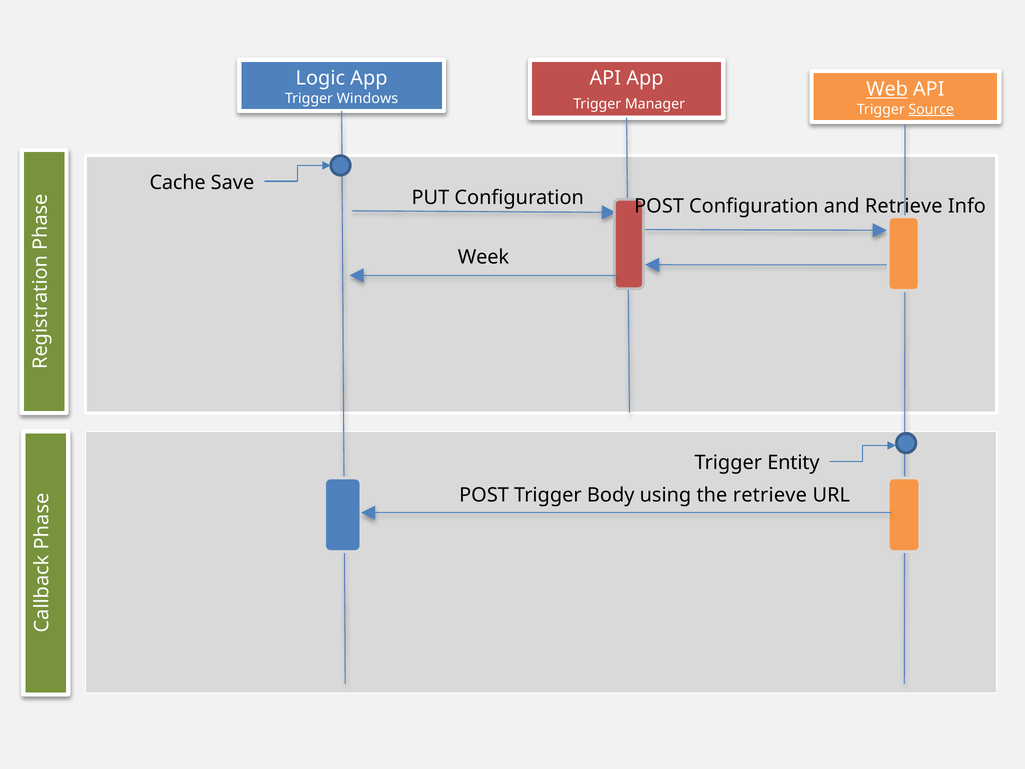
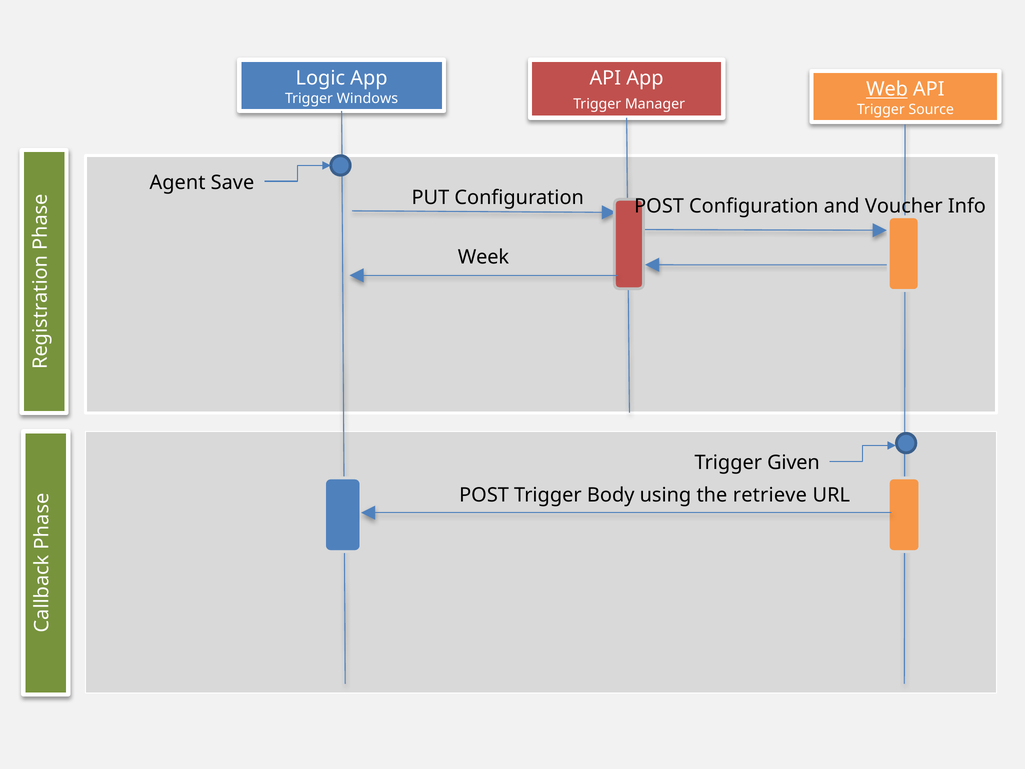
Source underline: present -> none
Cache: Cache -> Agent
and Retrieve: Retrieve -> Voucher
Entity: Entity -> Given
